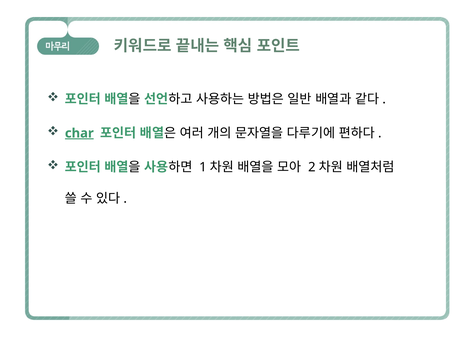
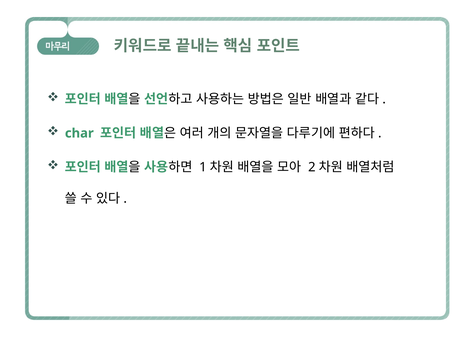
char underline: present -> none
